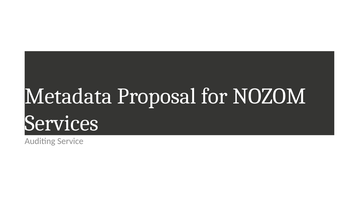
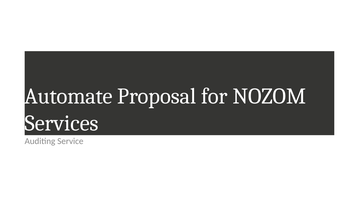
Metadata: Metadata -> Automate
